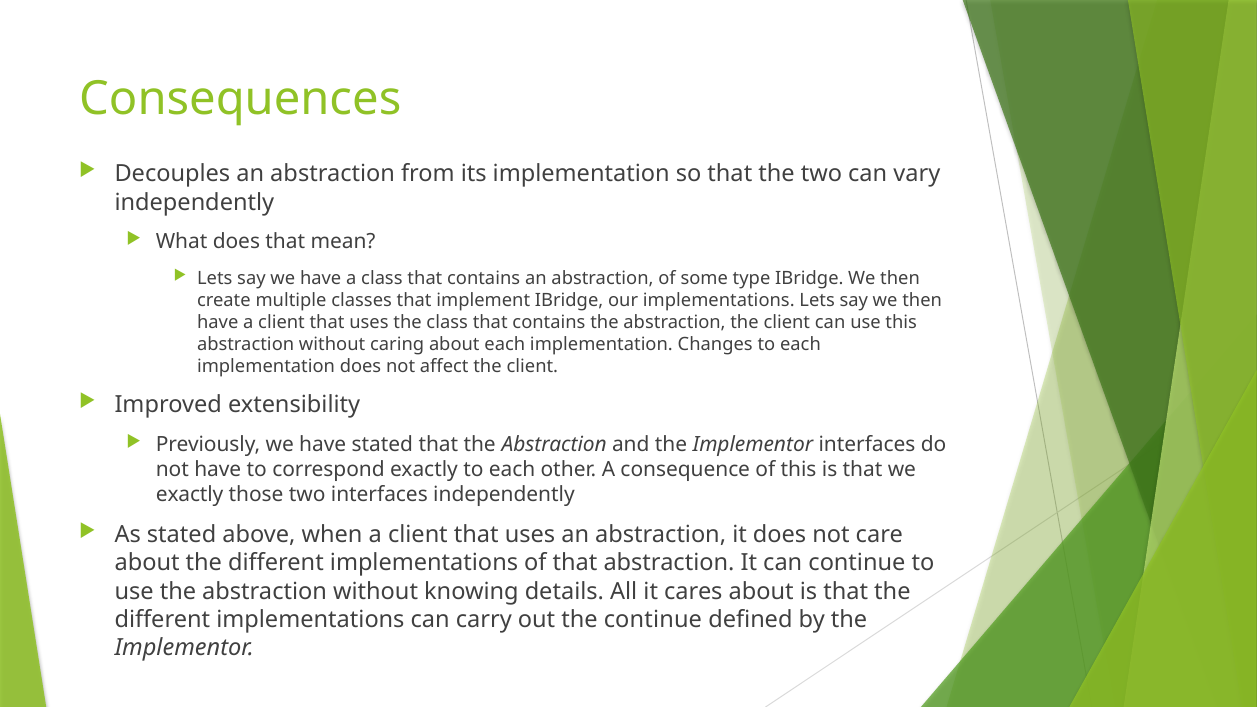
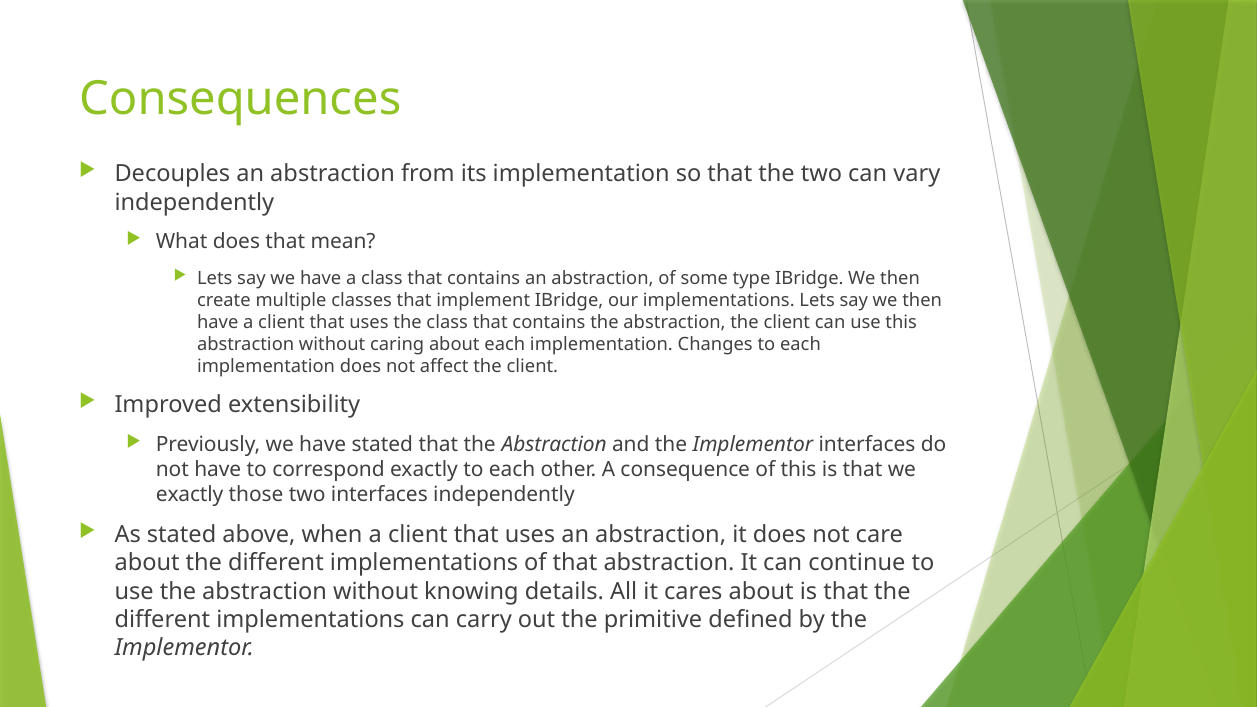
the continue: continue -> primitive
